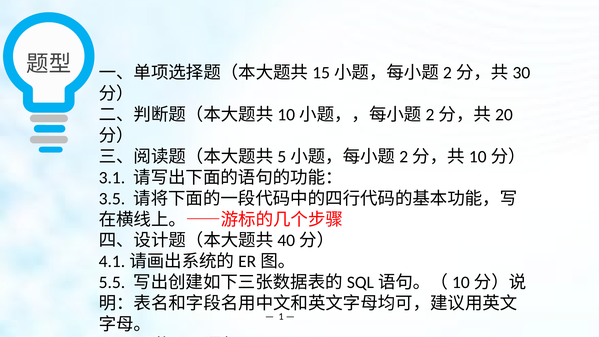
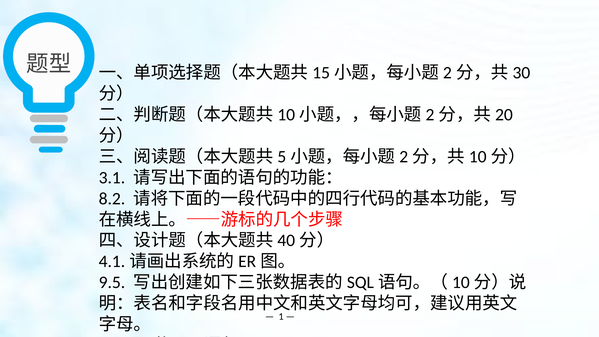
3.5: 3.5 -> 8.2
5.5: 5.5 -> 9.5
